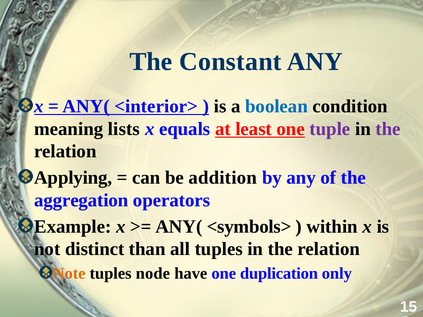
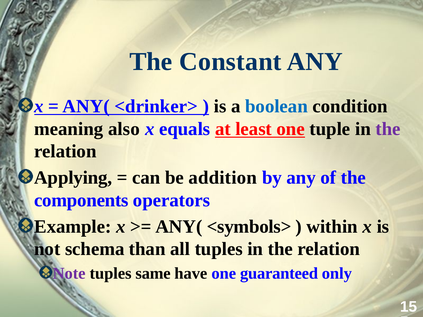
<interior>: <interior> -> <drinker>
lists: lists -> also
tuple colour: purple -> black
aggregation: aggregation -> components
distinct: distinct -> schema
Note colour: orange -> purple
node: node -> same
duplication: duplication -> guaranteed
